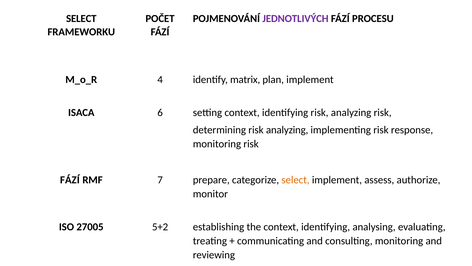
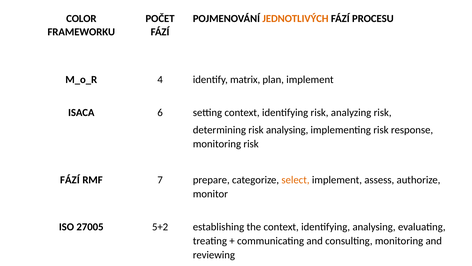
SELECT at (81, 19): SELECT -> COLOR
JEDNOTLIVÝCH colour: purple -> orange
determining risk analyzing: analyzing -> analysing
